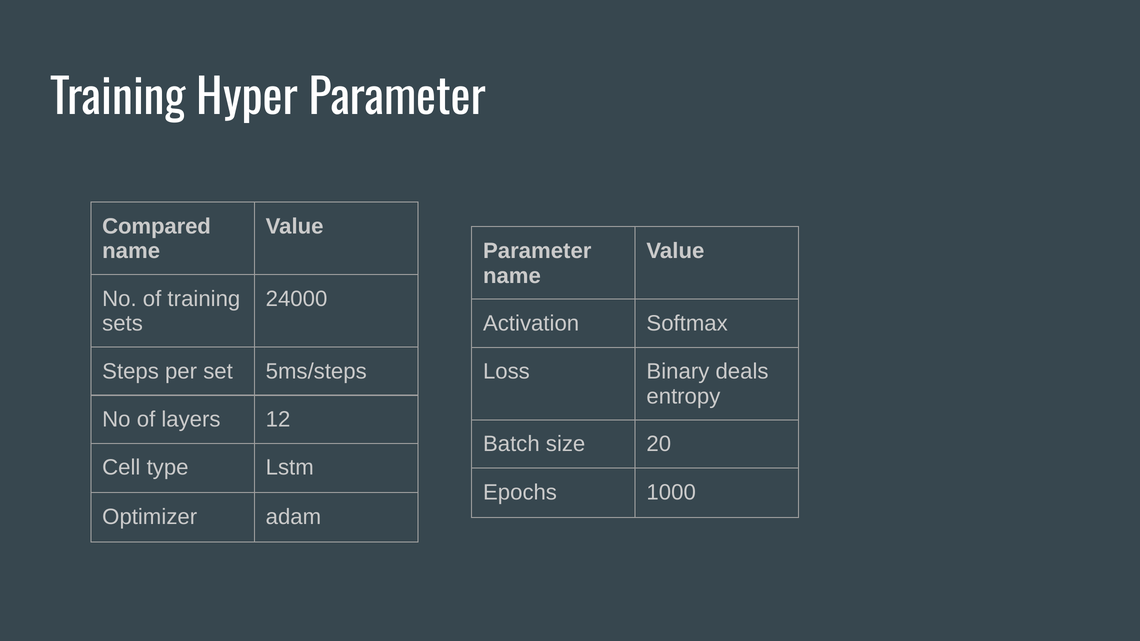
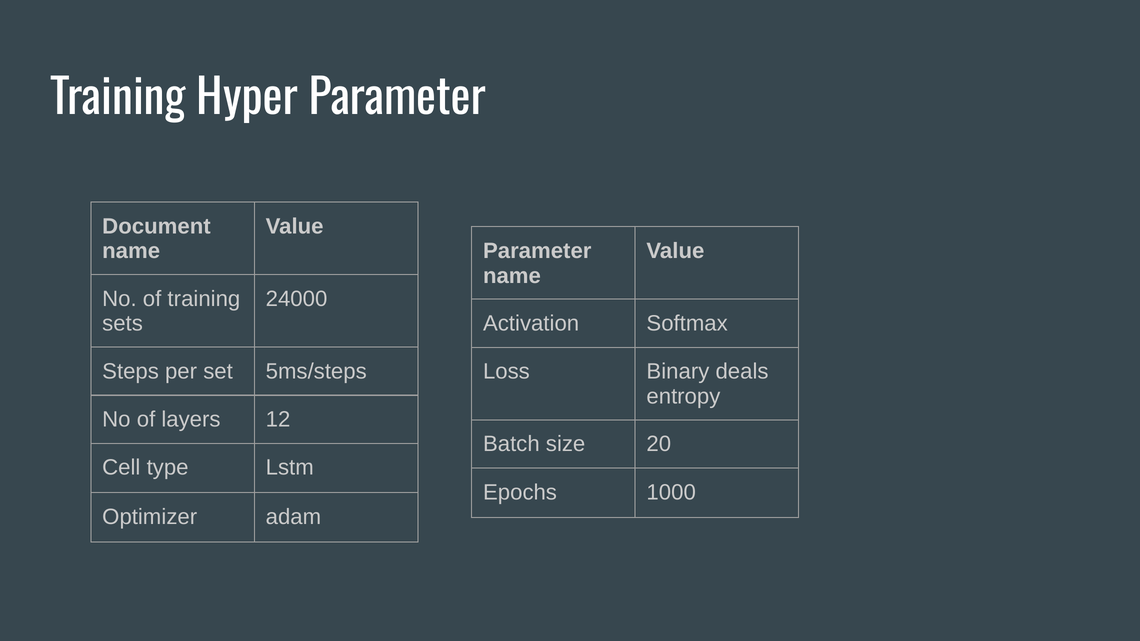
Compared: Compared -> Document
